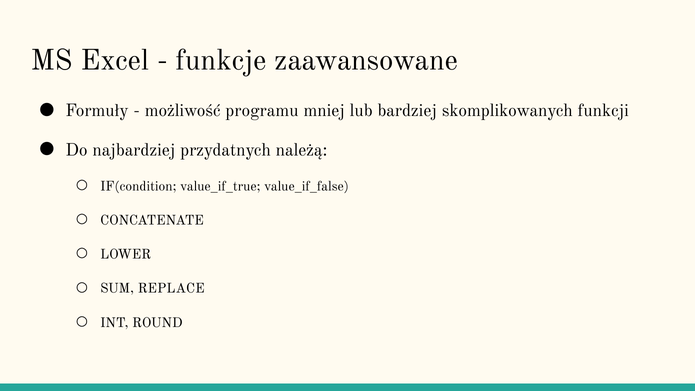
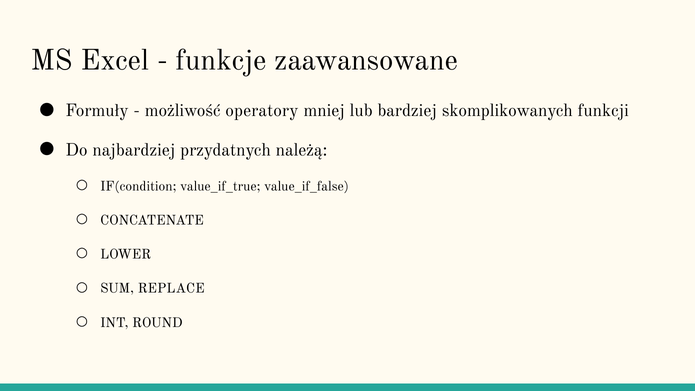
programu: programu -> operatory
